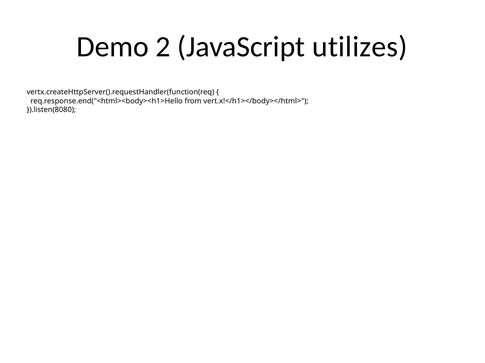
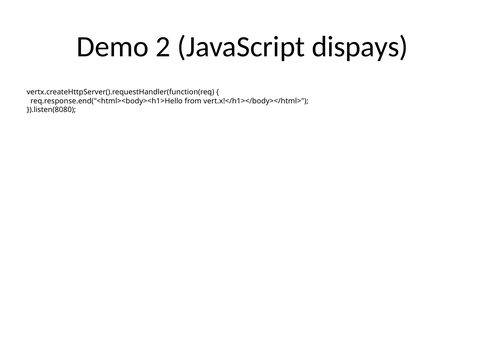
utilizes: utilizes -> dispays
